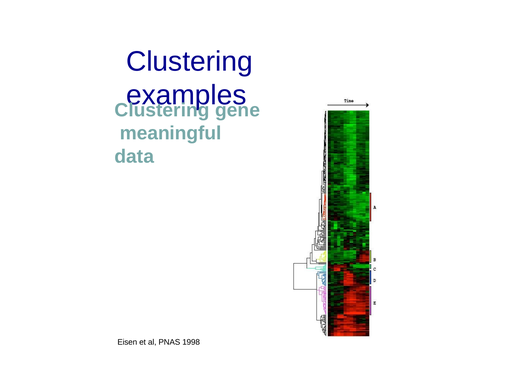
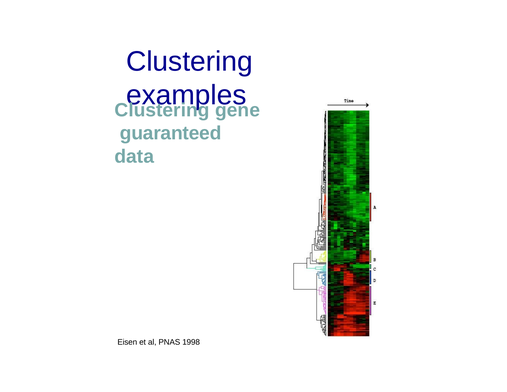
meaningful: meaningful -> guaranteed
